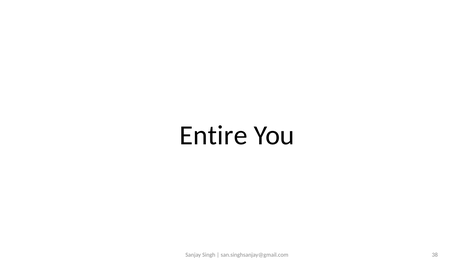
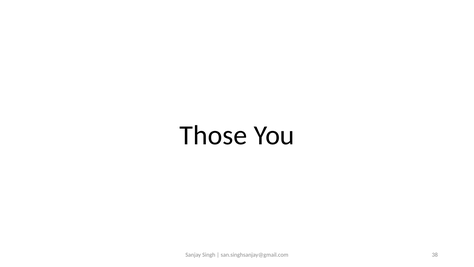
Entire: Entire -> Those
